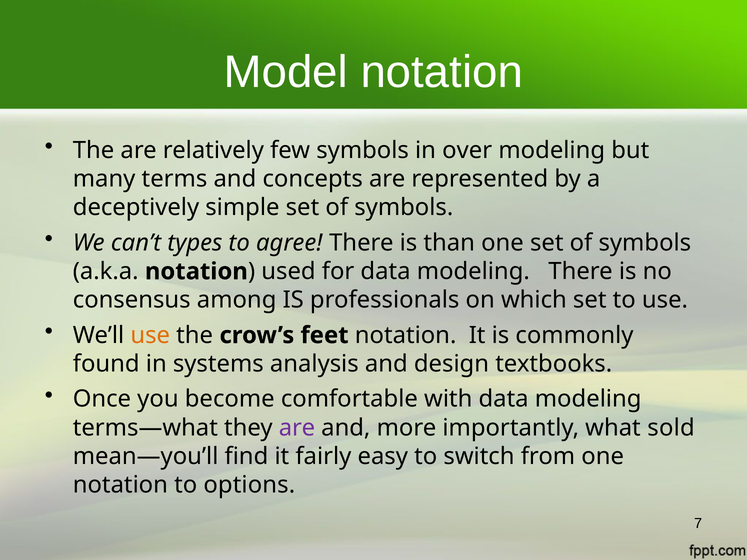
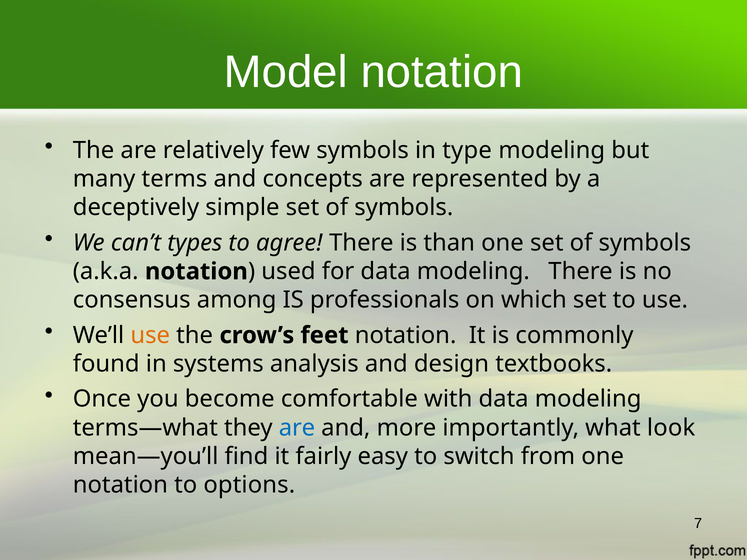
over: over -> type
are at (297, 428) colour: purple -> blue
sold: sold -> look
